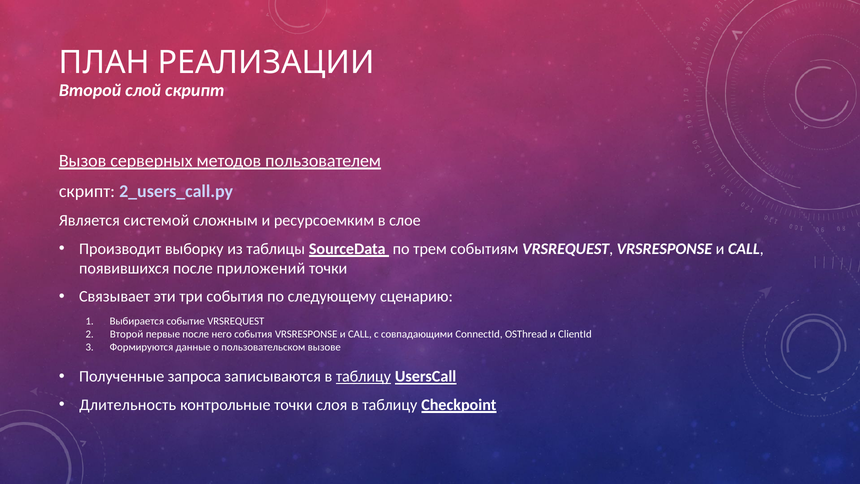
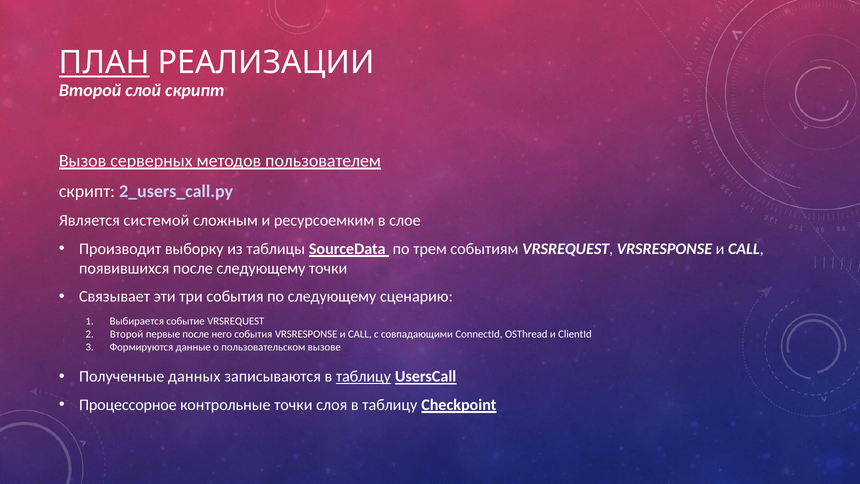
ПЛАН underline: none -> present
после приложений: приложений -> следующему
запроса: запроса -> данных
Длительность: Длительность -> Процессорное
